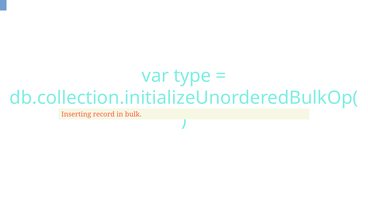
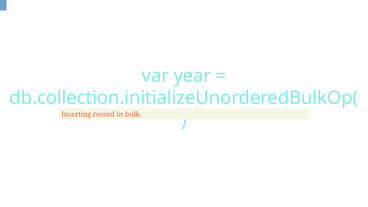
type: type -> year
